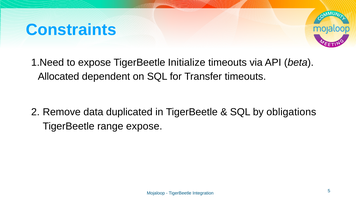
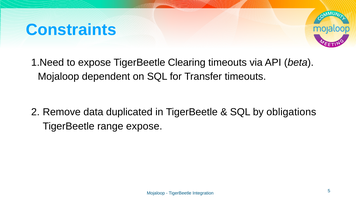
Initialize: Initialize -> Clearing
Allocated at (58, 77): Allocated -> Mojaloop
